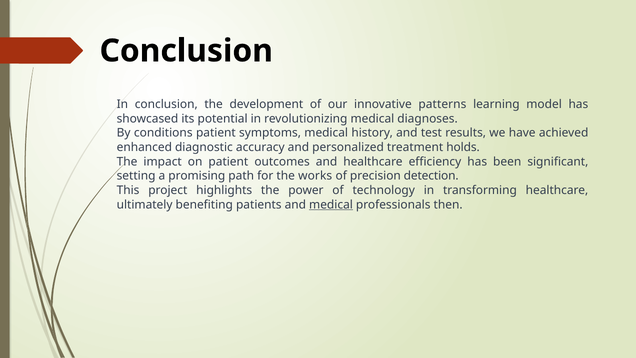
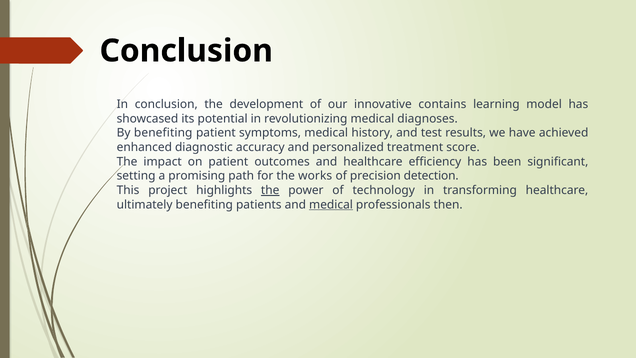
patterns: patterns -> contains
By conditions: conditions -> benefiting
holds: holds -> score
the at (270, 190) underline: none -> present
